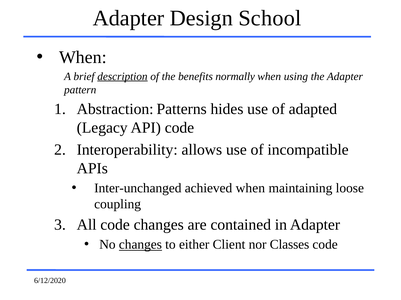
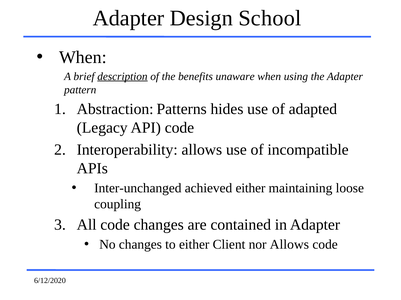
normally: normally -> unaware
achieved when: when -> either
changes at (140, 245) underline: present -> none
nor Classes: Classes -> Allows
